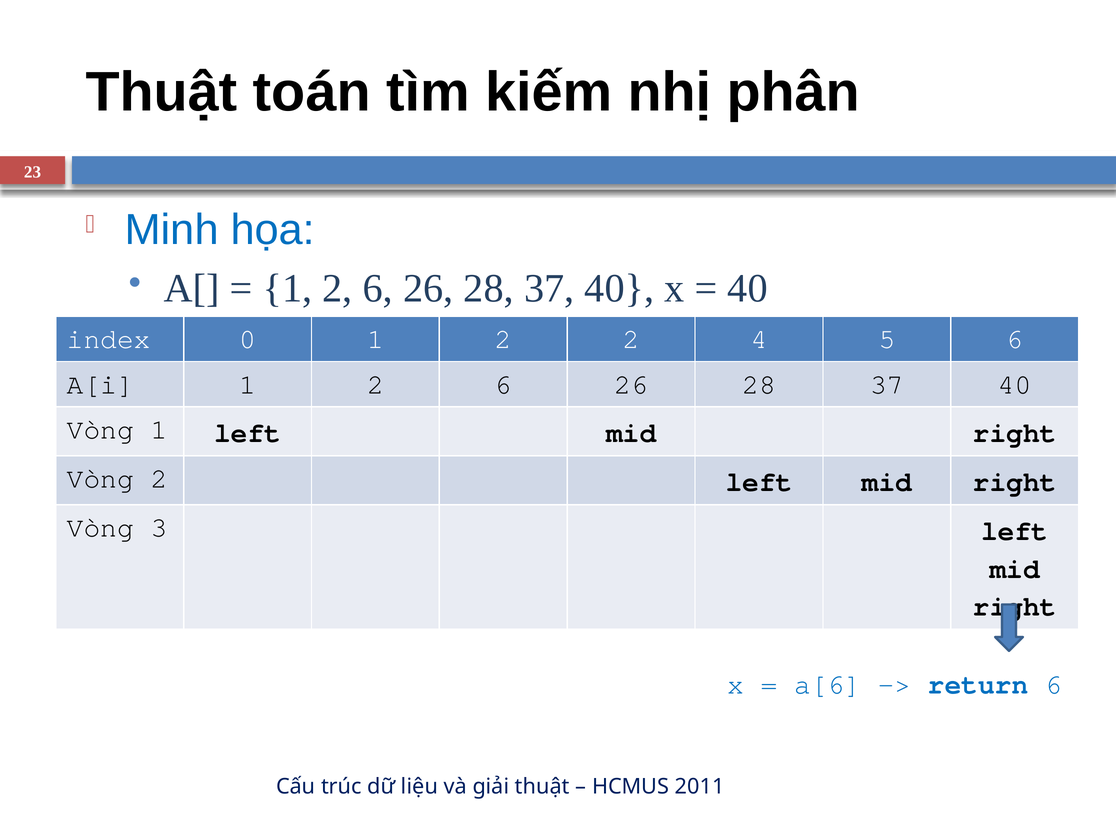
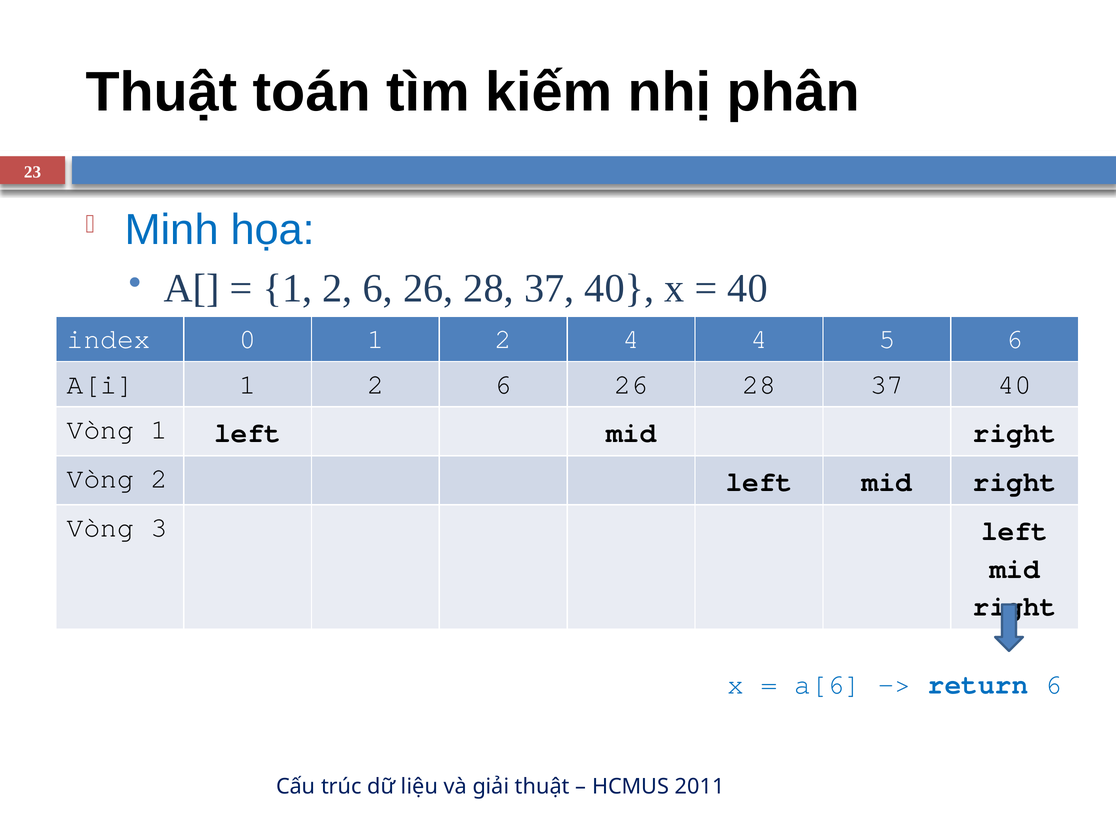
2 2: 2 -> 4
